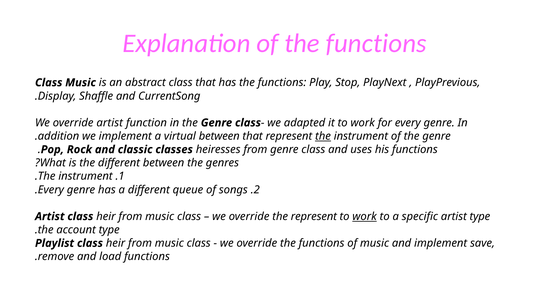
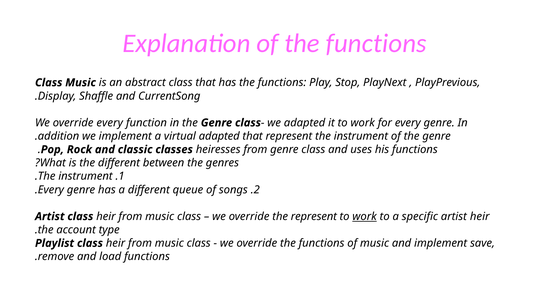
override artist: artist -> every
virtual between: between -> adapted
the at (323, 136) underline: present -> none
artist type: type -> heir
